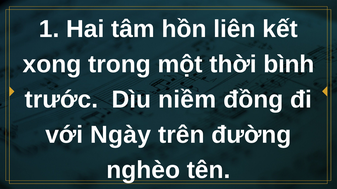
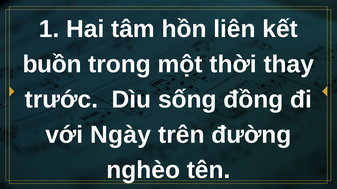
xong: xong -> buồn
bình: bình -> thay
niềm: niềm -> sống
